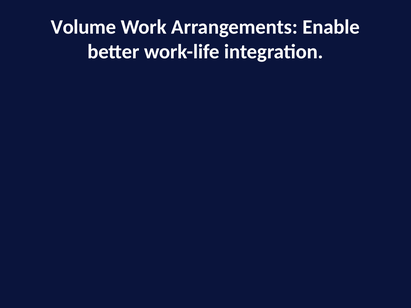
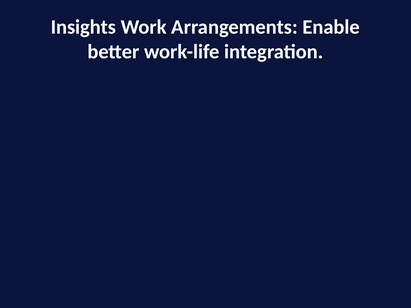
Volume: Volume -> Insights
